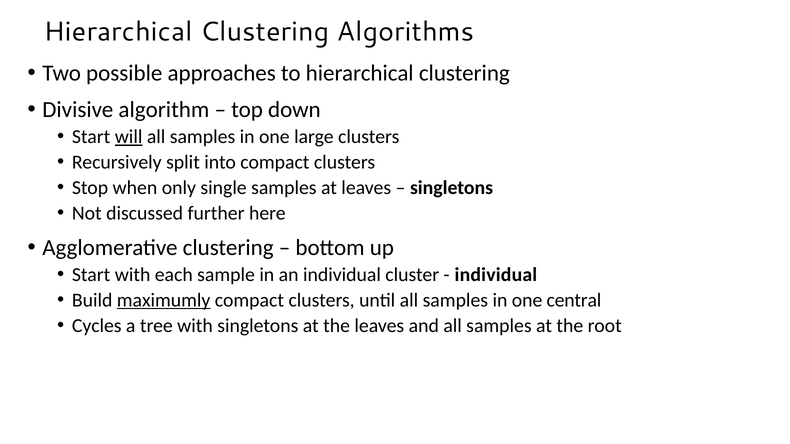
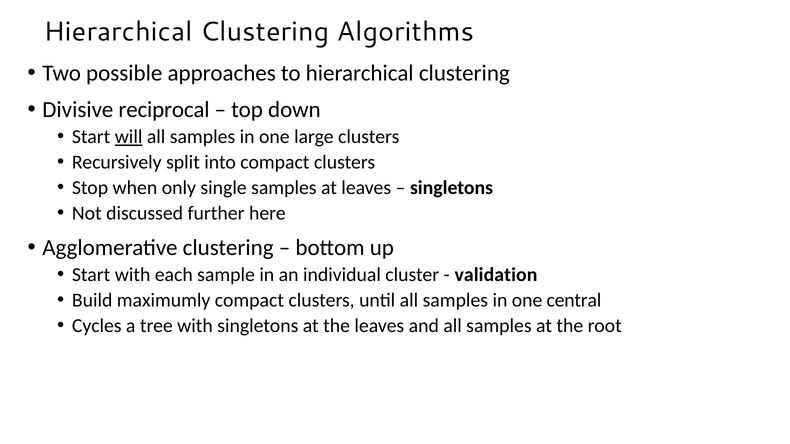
algorithm: algorithm -> reciprocal
individual at (496, 275): individual -> validation
maximumly underline: present -> none
